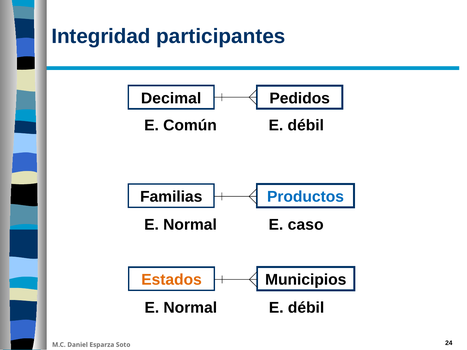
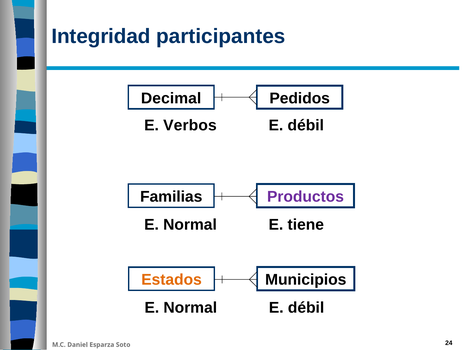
Común: Común -> Verbos
Productos colour: blue -> purple
caso: caso -> tiene
